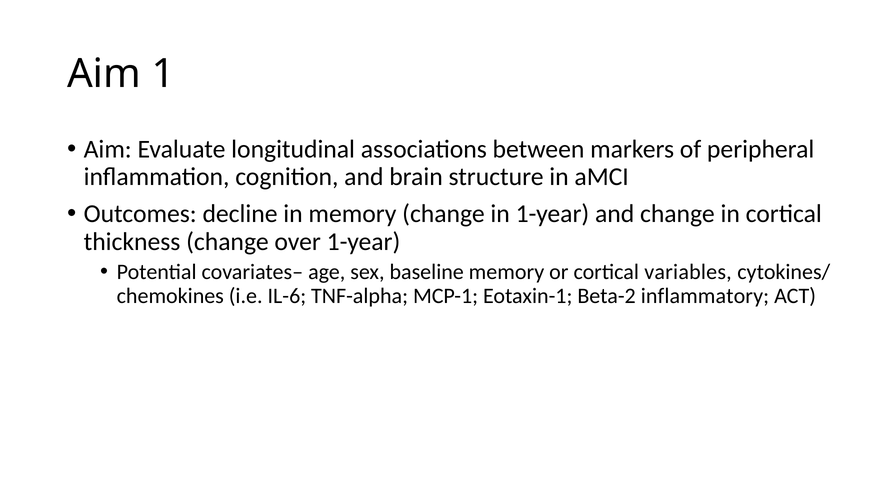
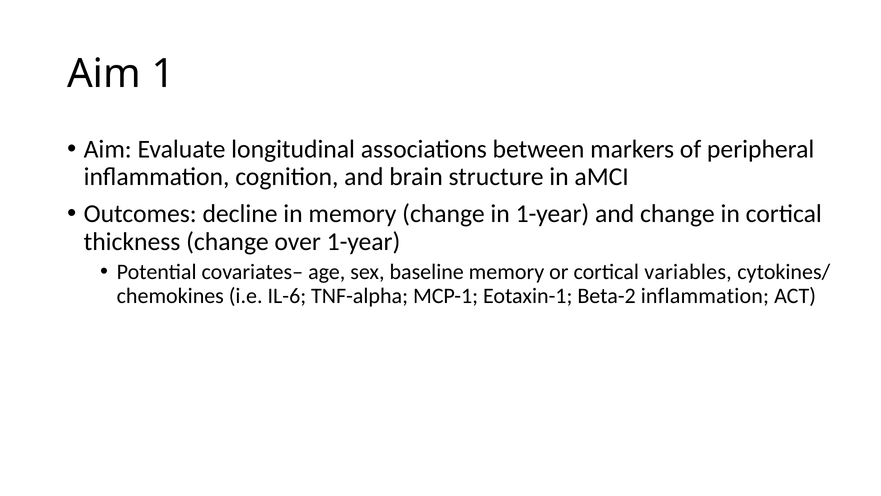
Beta-2 inflammatory: inflammatory -> inflammation
